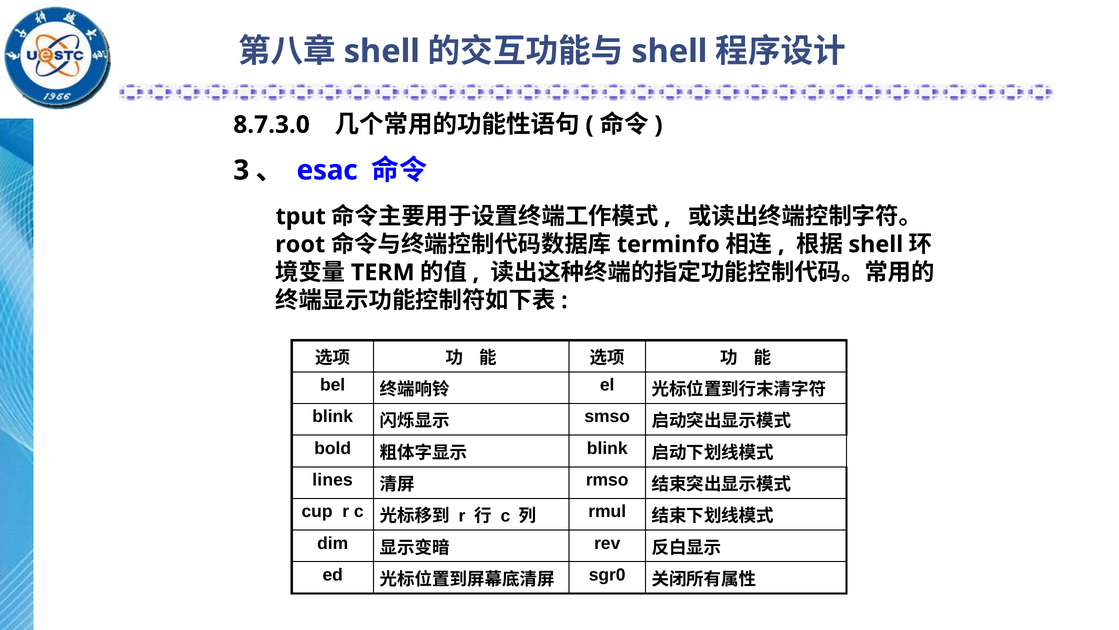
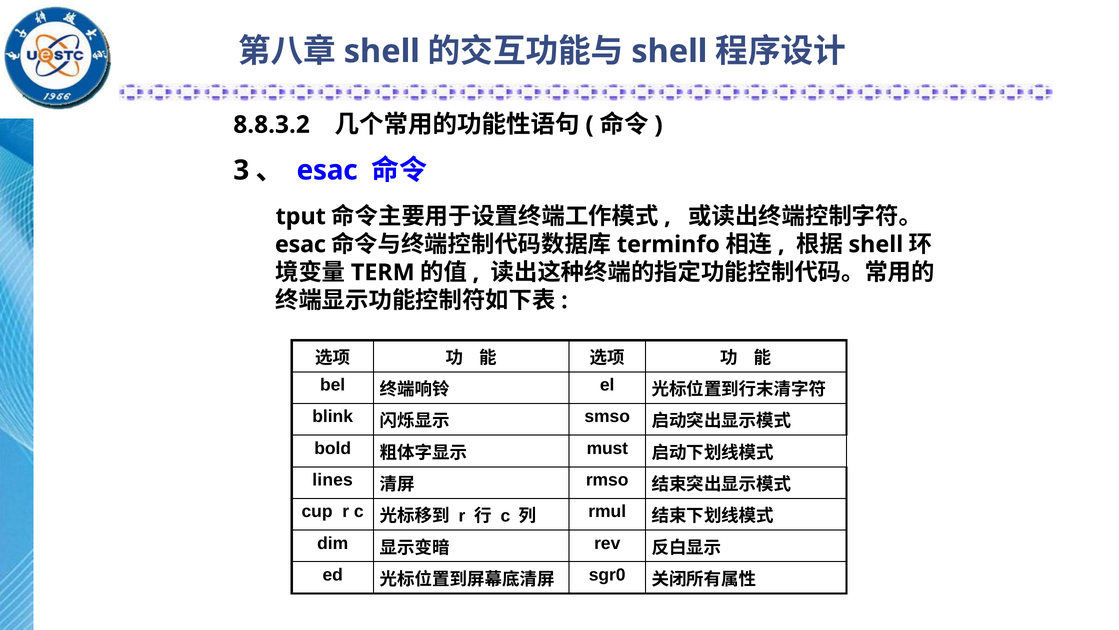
8.7.3.0: 8.7.3.0 -> 8.8.3.2
root at (300, 244): root -> esac
blink at (607, 448): blink -> must
